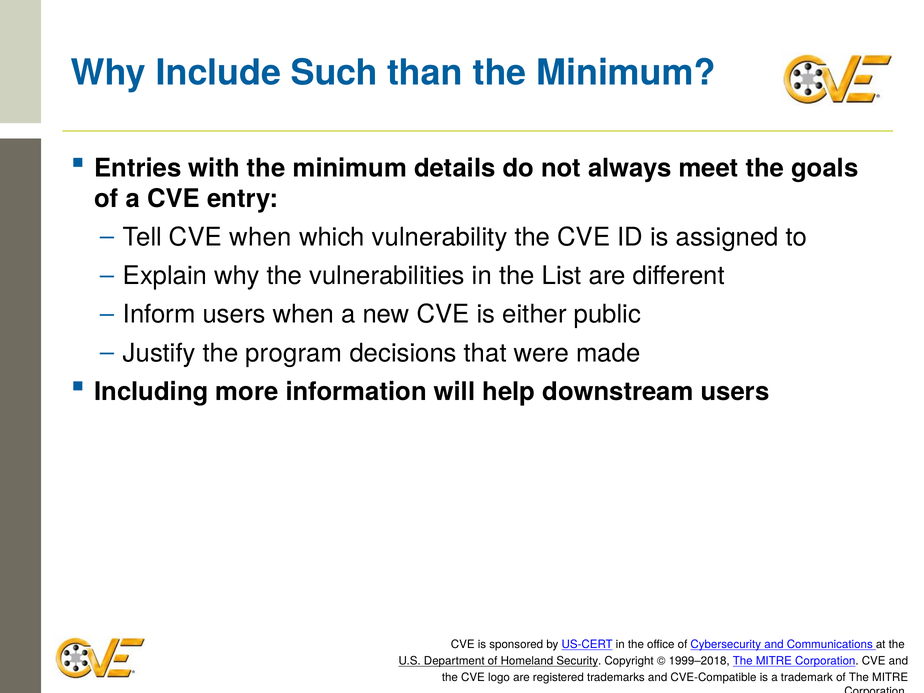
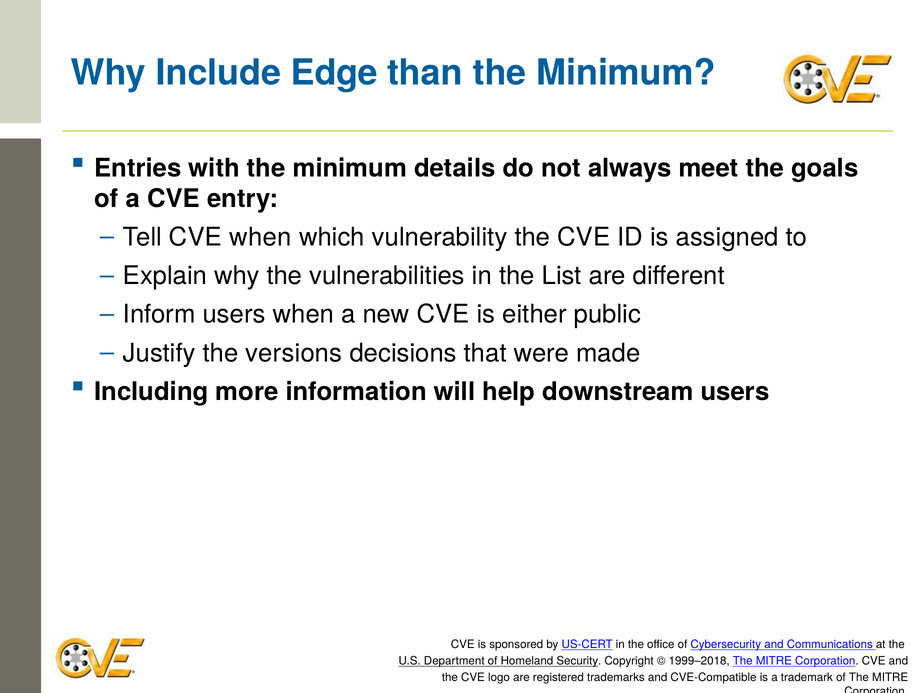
Such: Such -> Edge
program: program -> versions
